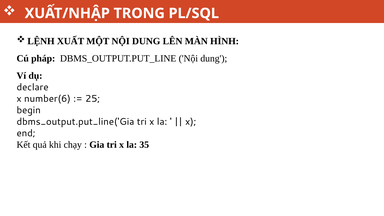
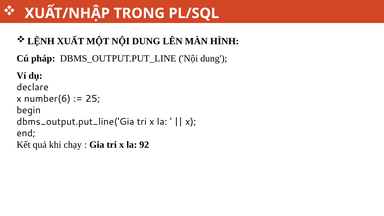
35: 35 -> 92
